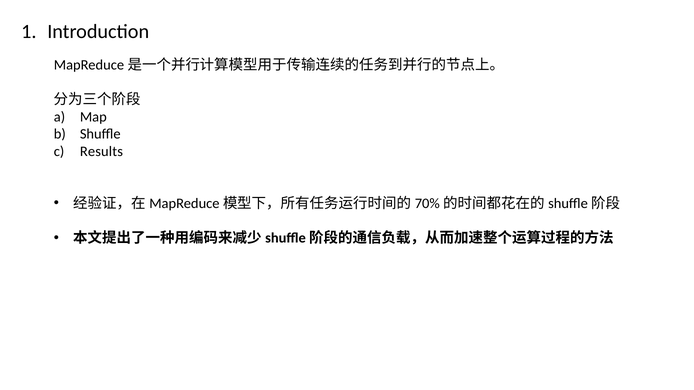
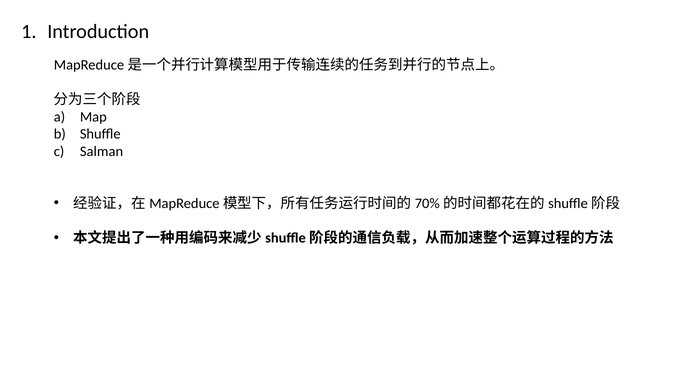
Results: Results -> Salman
